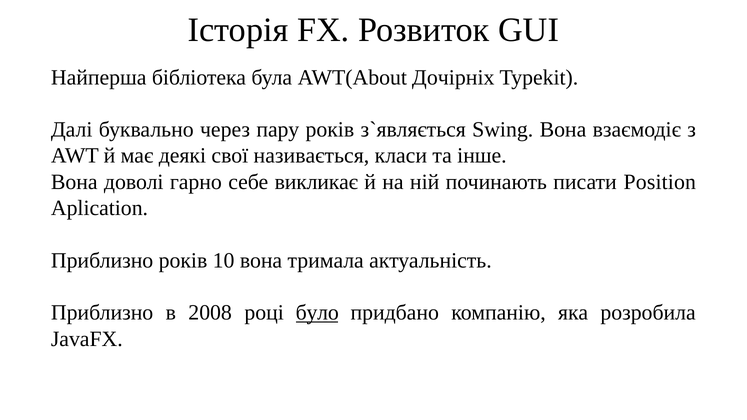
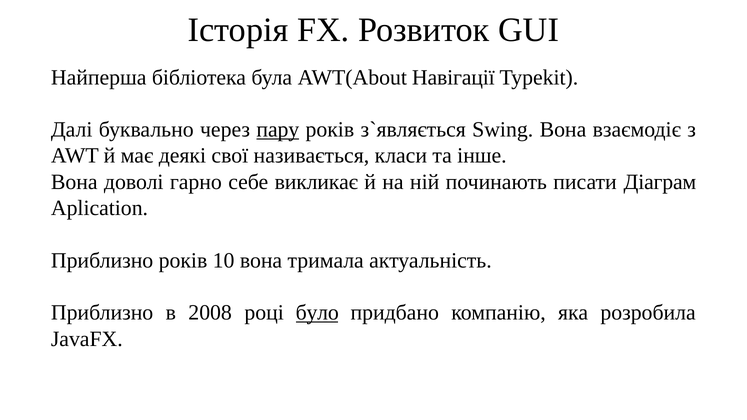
Дочірніх: Дочірніх -> Навігації
пару underline: none -> present
Position: Position -> Діаграм
